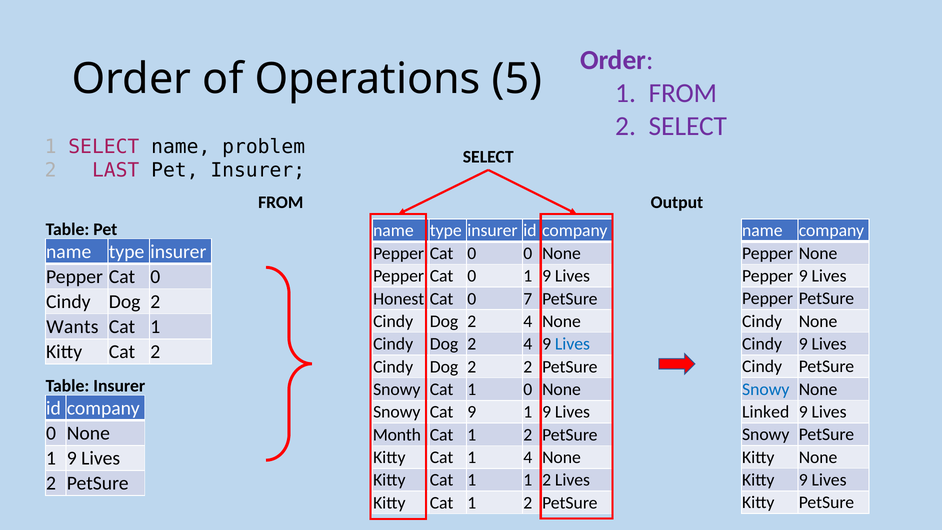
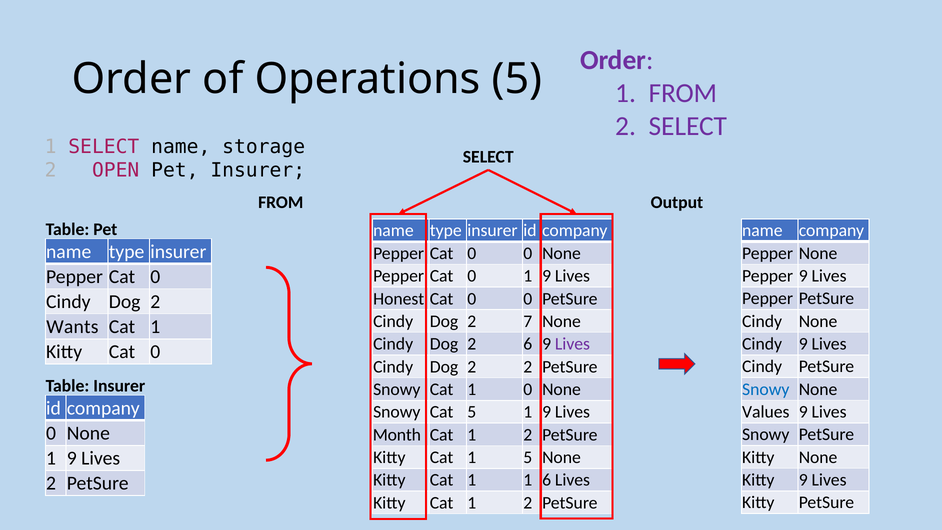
problem: problem -> storage
LAST: LAST -> OPEN
7 at (528, 299): 7 -> 0
4 at (528, 321): 4 -> 7
4 at (528, 344): 4 -> 6
Lives at (572, 344) colour: blue -> purple
Kitty Cat 2: 2 -> 0
Linked: Linked -> Values
Cat 9: 9 -> 5
1 4: 4 -> 5
1 1 2: 2 -> 6
